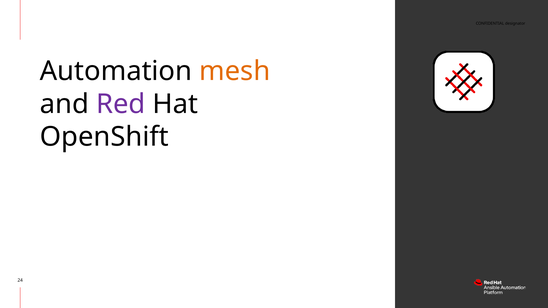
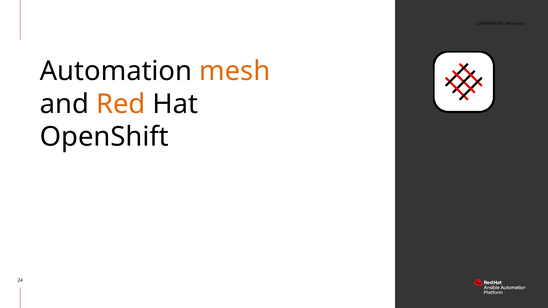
Red colour: purple -> orange
